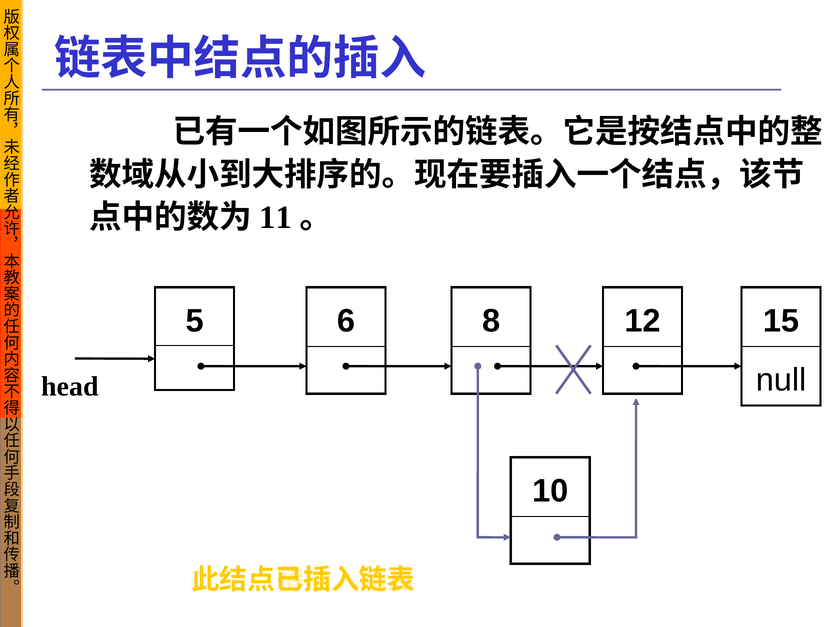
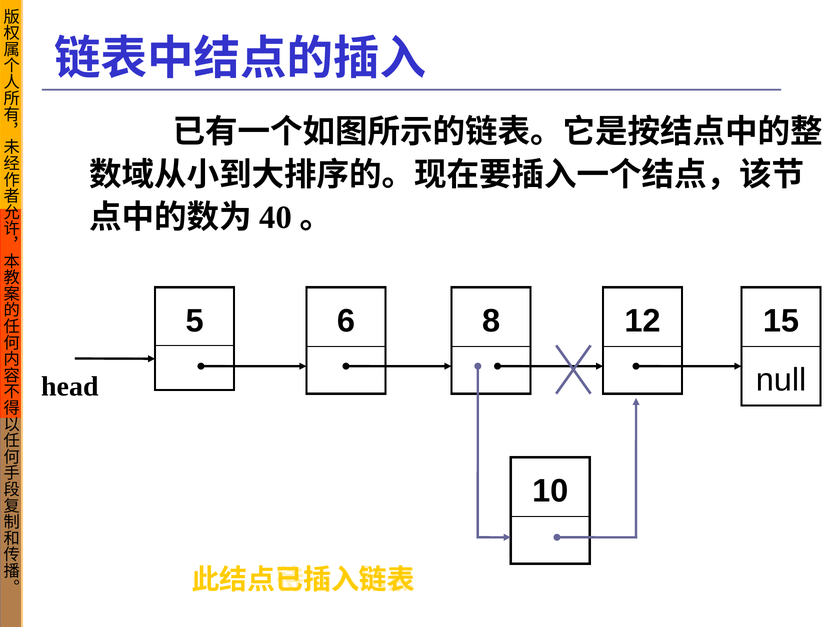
11: 11 -> 40
